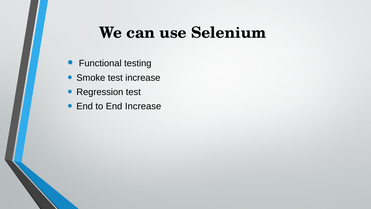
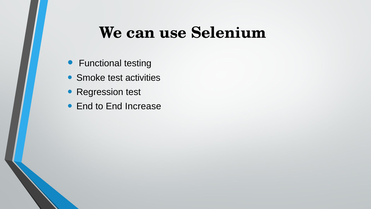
test increase: increase -> activities
